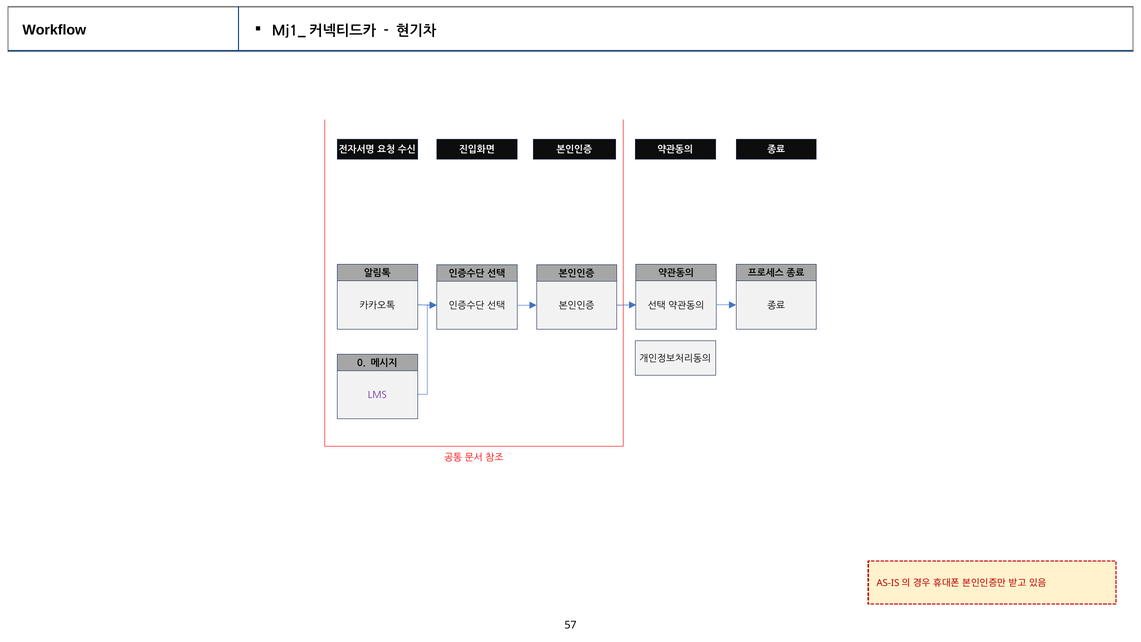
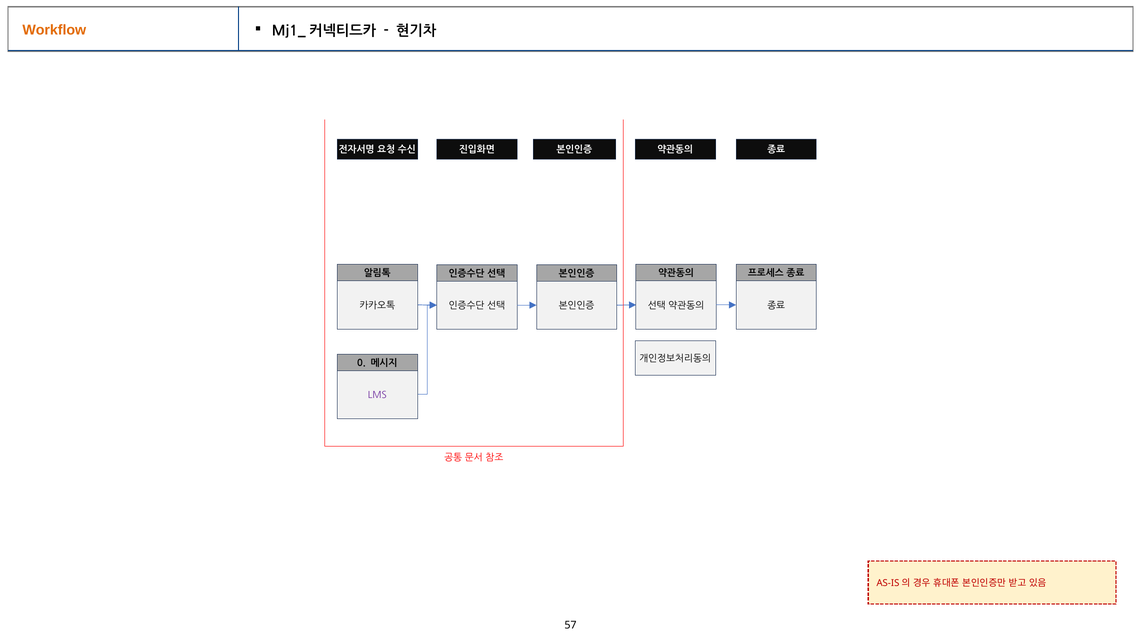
Workflow colour: black -> orange
